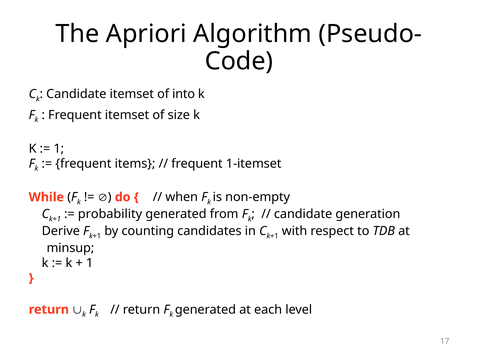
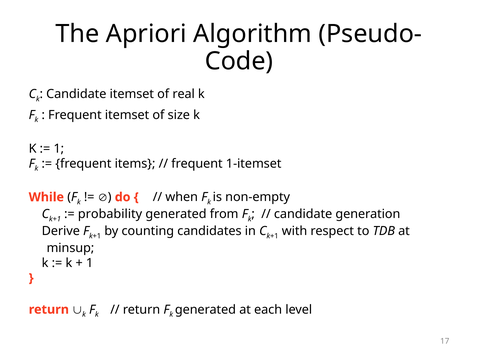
into: into -> real
